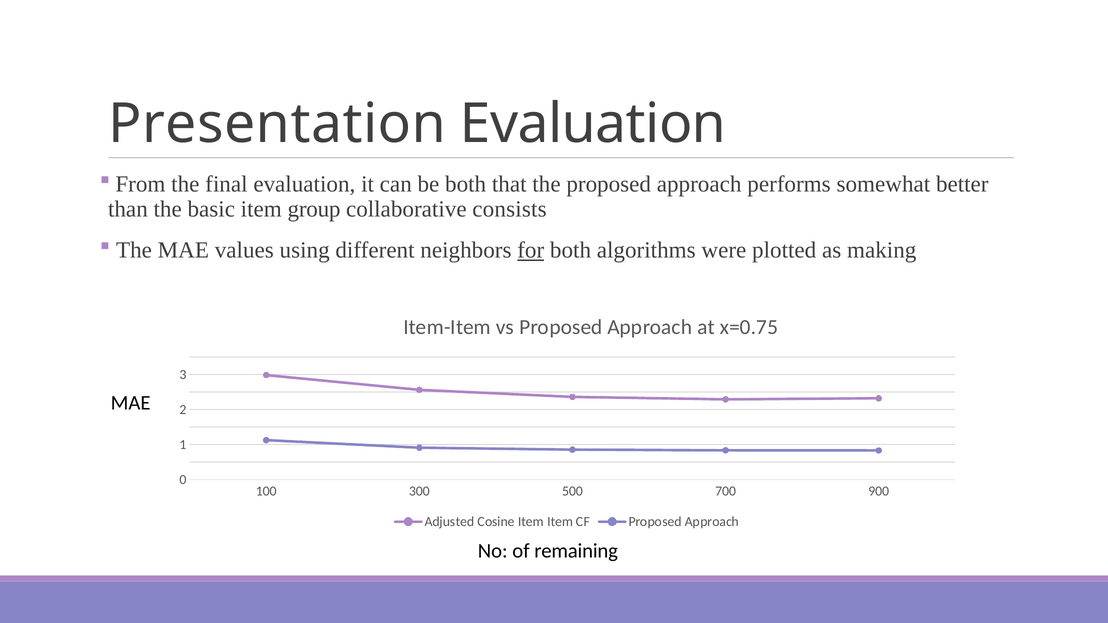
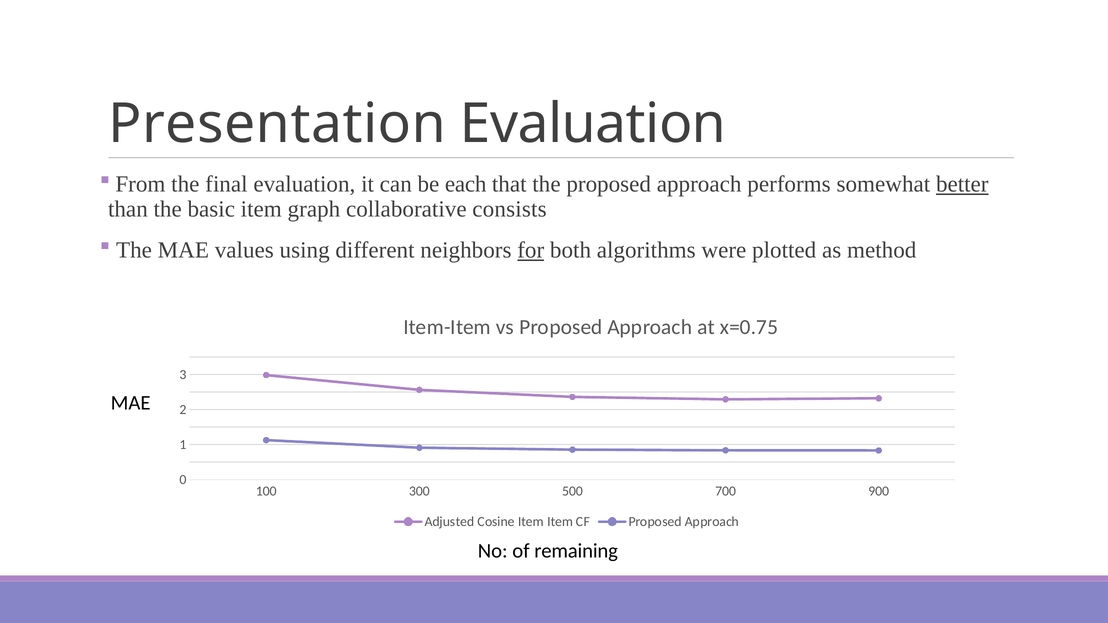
be both: both -> each
better underline: none -> present
group: group -> graph
making: making -> method
